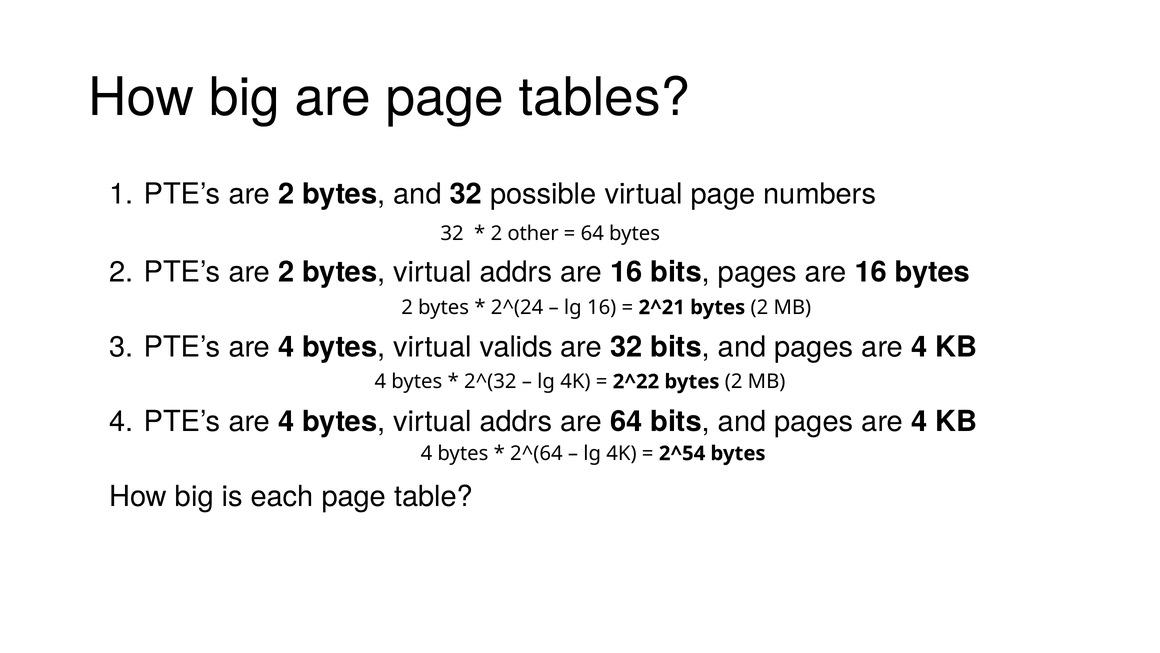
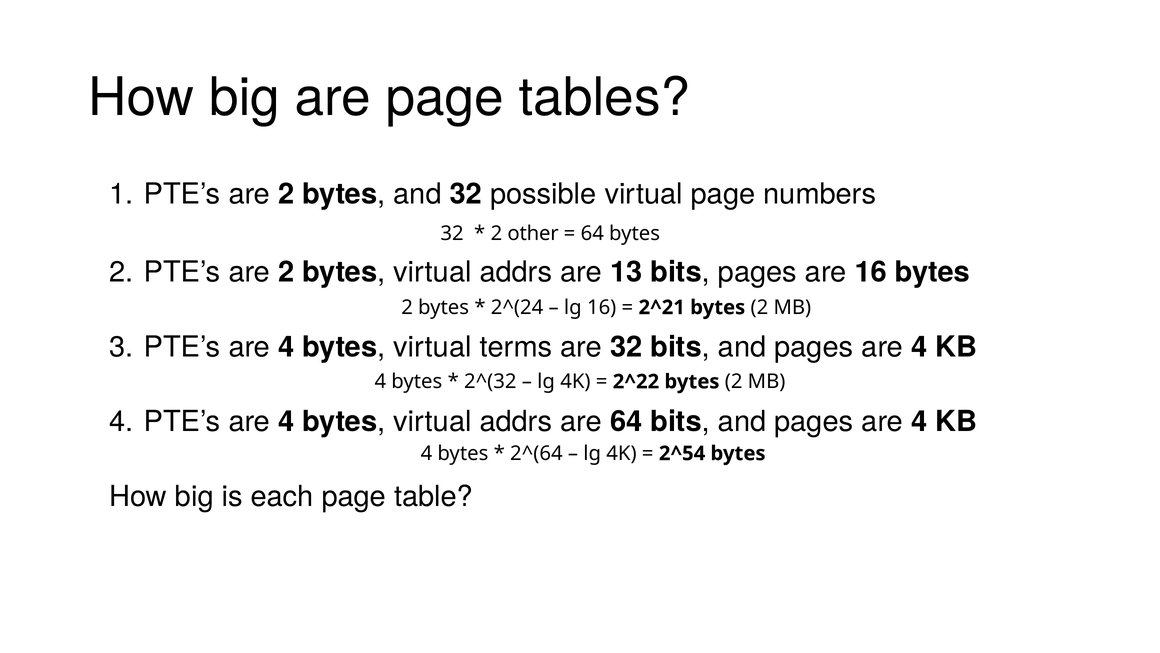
addrs are 16: 16 -> 13
valids: valids -> terms
